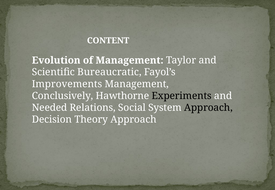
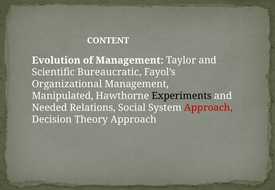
Improvements: Improvements -> Organizational
Conclusively: Conclusively -> Manipulated
Approach at (208, 108) colour: black -> red
